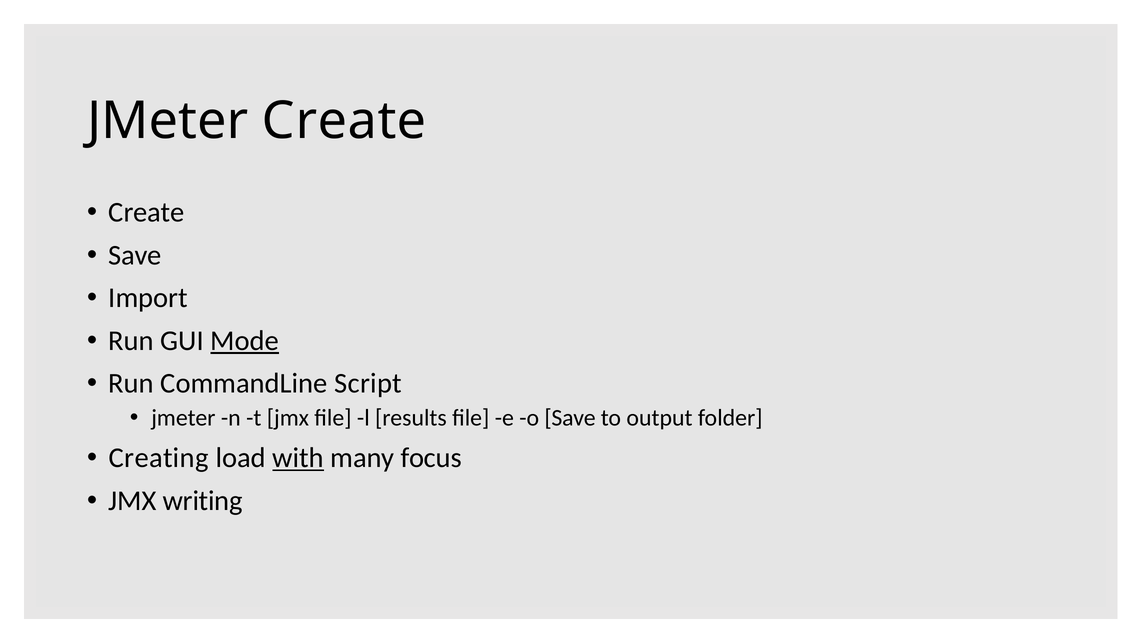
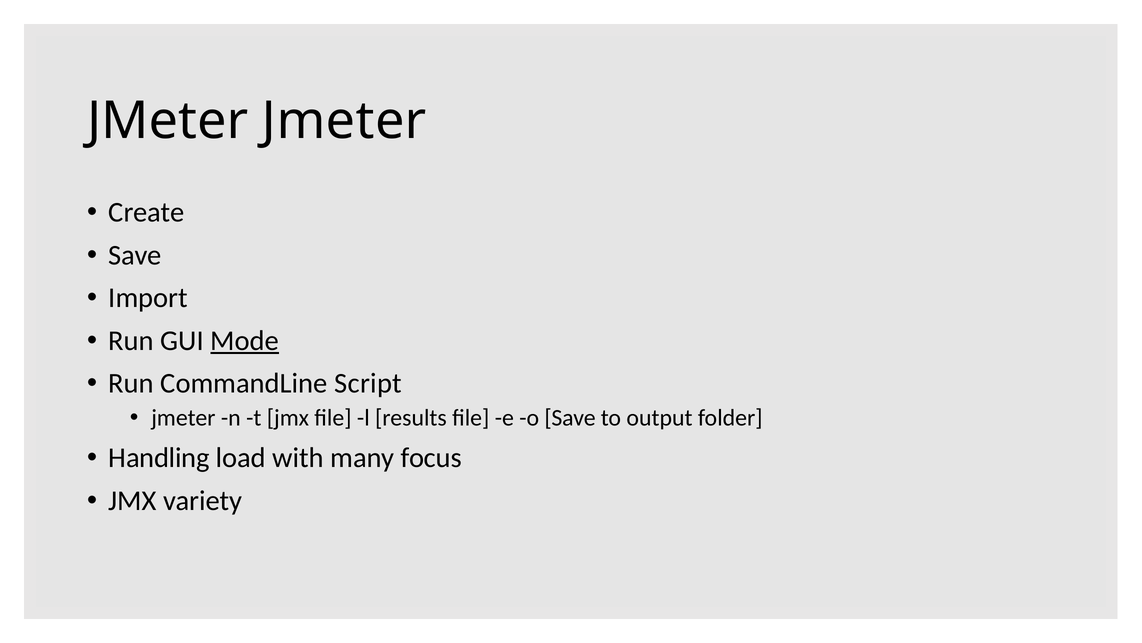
JMeter Create: Create -> Jmeter
Creating: Creating -> Handling
with underline: present -> none
writing: writing -> variety
